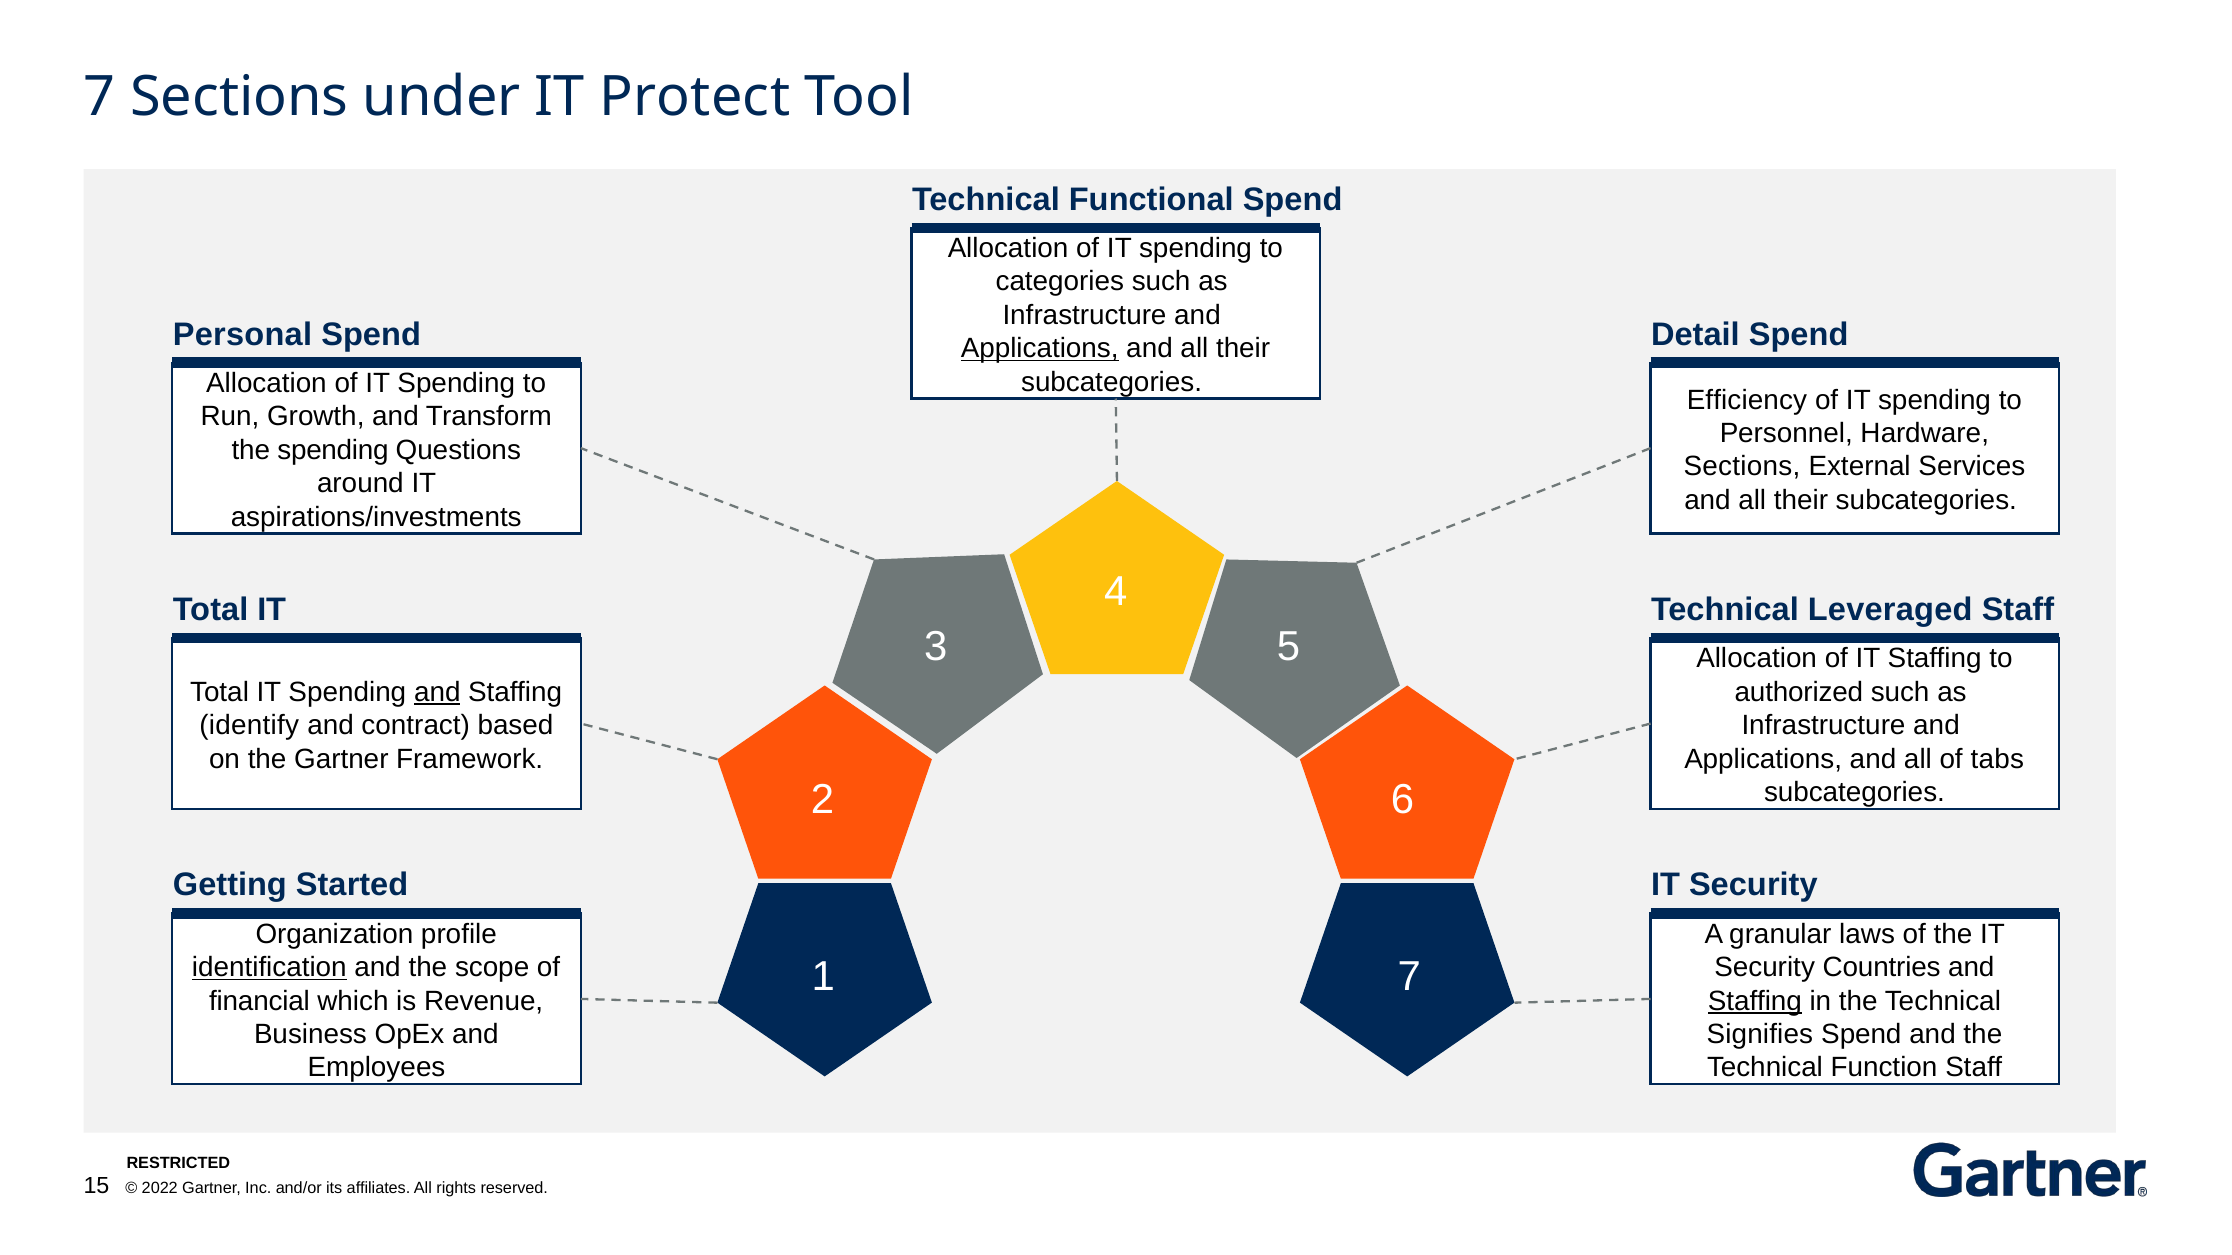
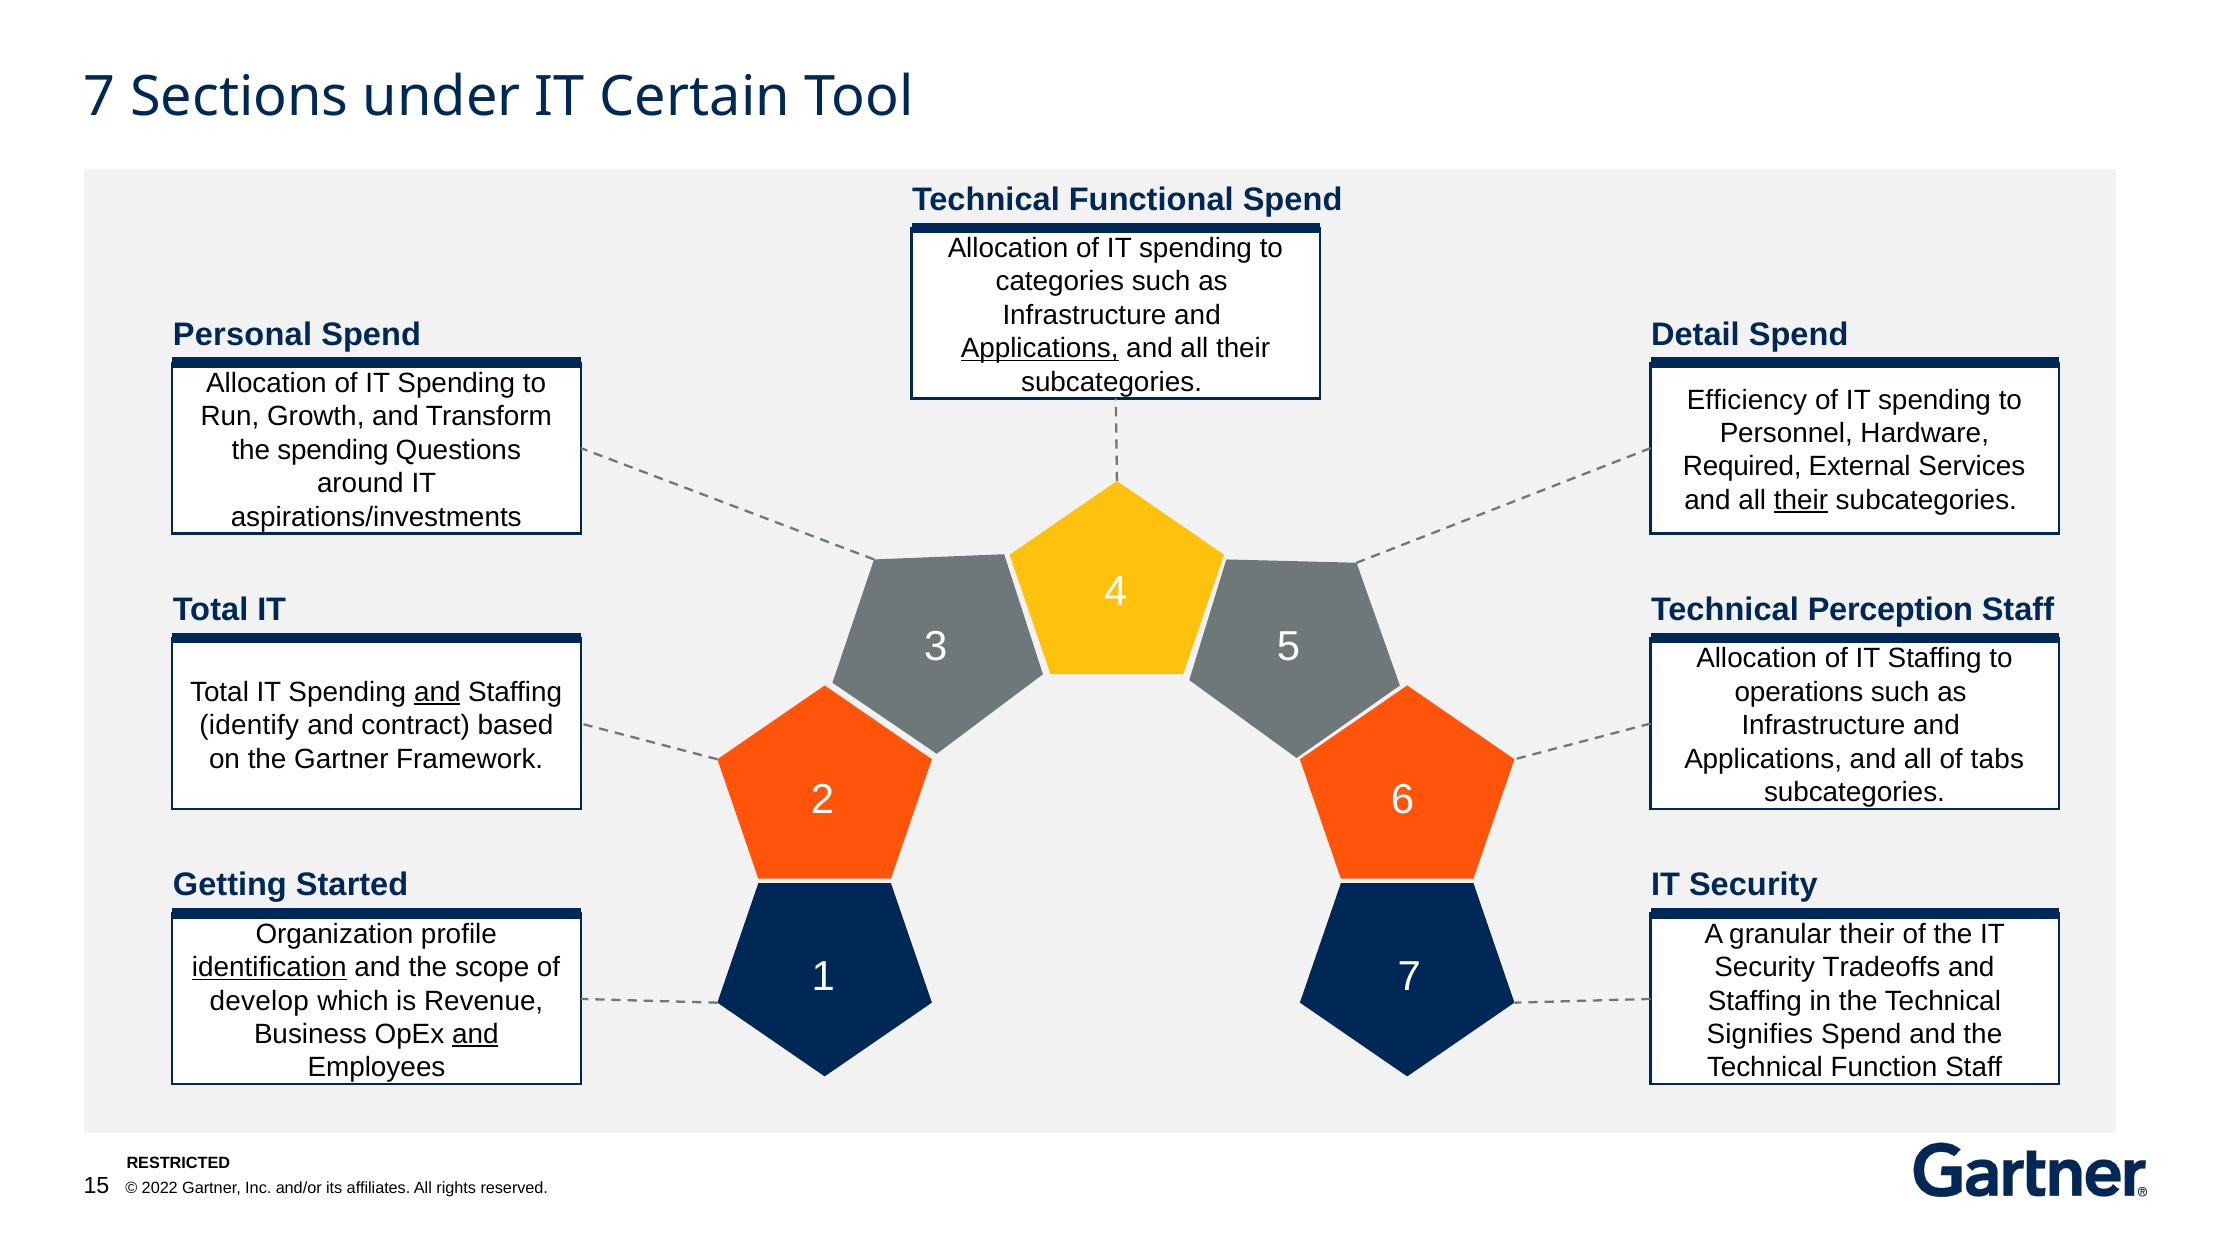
Protect: Protect -> Certain
Sections at (1742, 467): Sections -> Required
their at (1801, 500) underline: none -> present
Leveraged: Leveraged -> Perception
authorized: authorized -> operations
granular laws: laws -> their
Countries: Countries -> Tradeoffs
financial: financial -> develop
Staffing at (1755, 1001) underline: present -> none
and at (475, 1035) underline: none -> present
